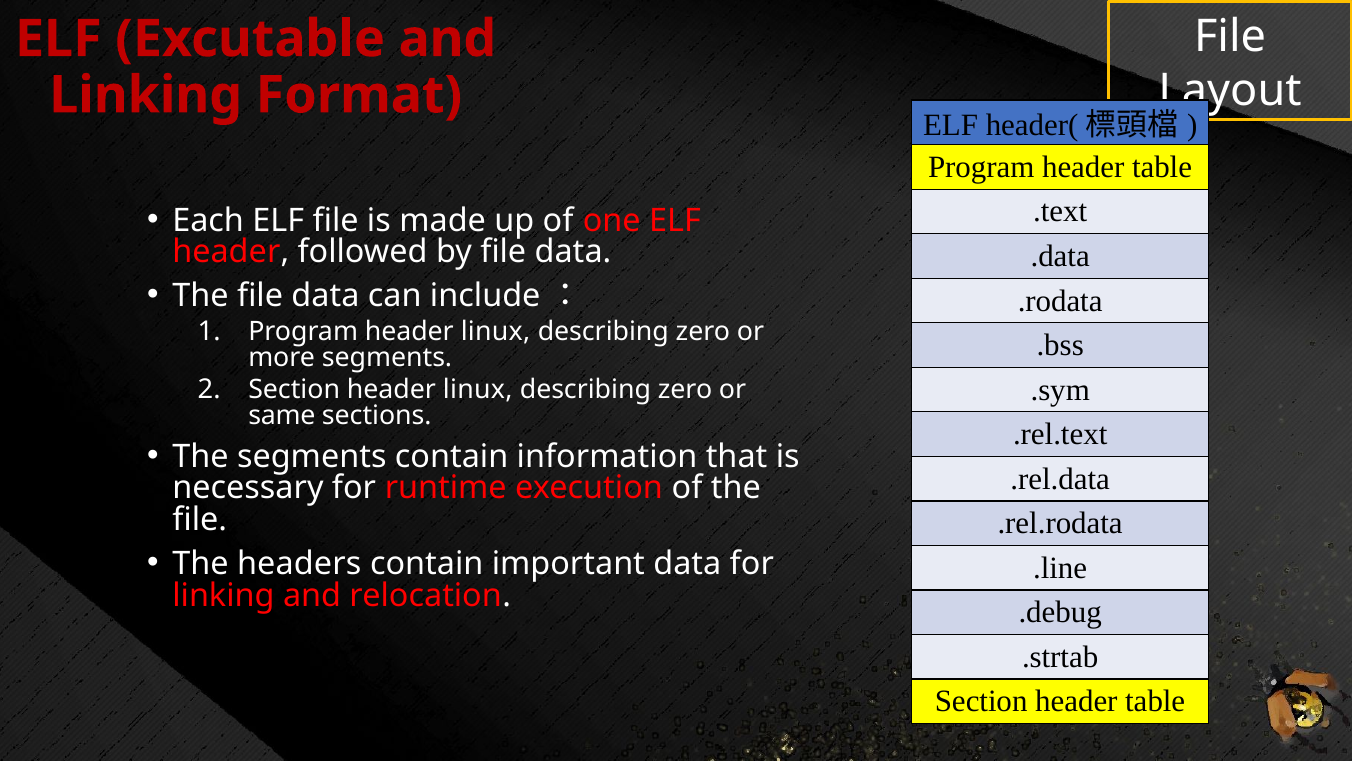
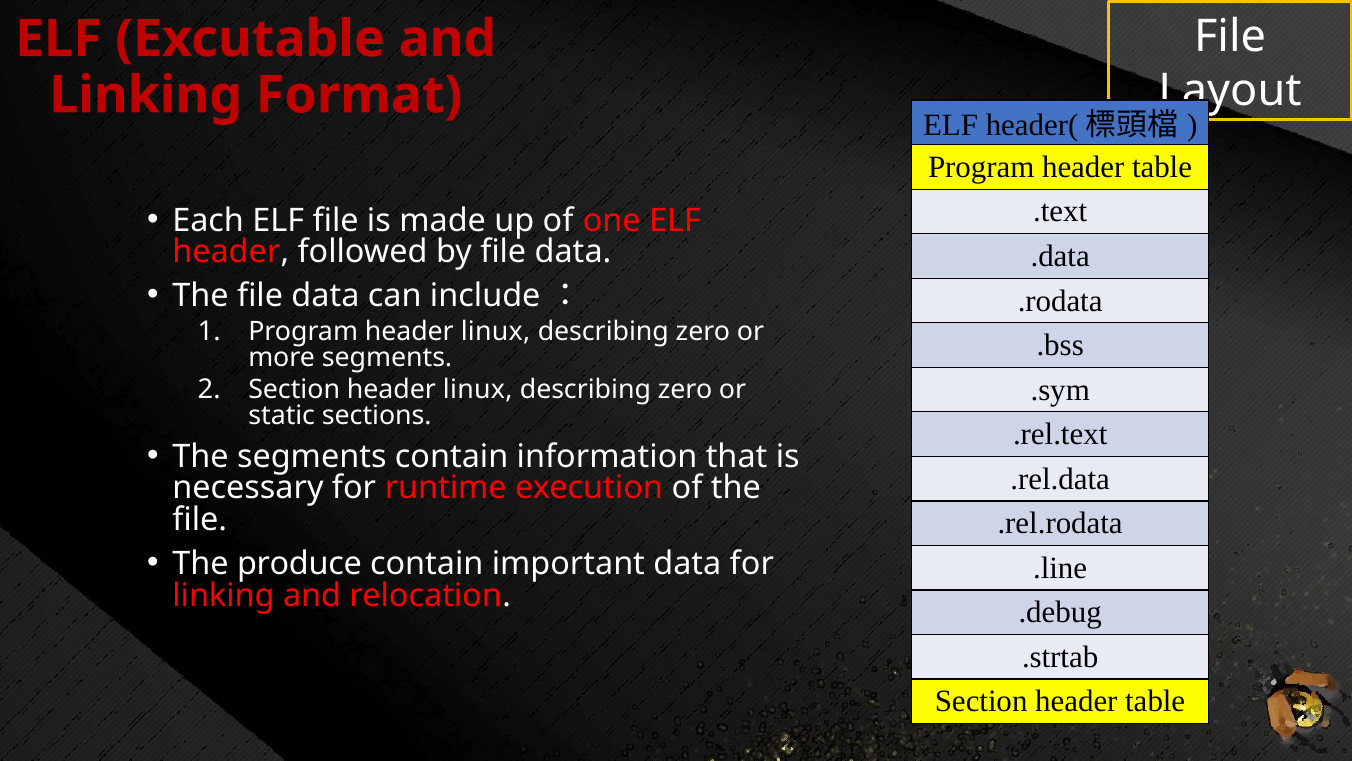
same: same -> static
headers: headers -> produce
